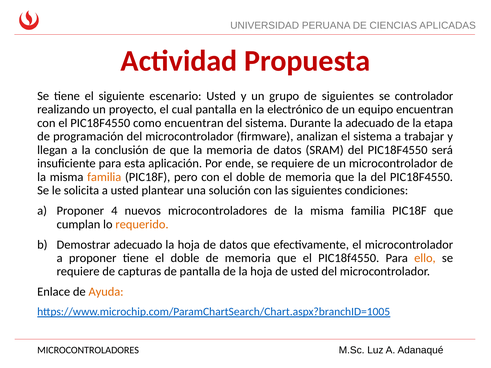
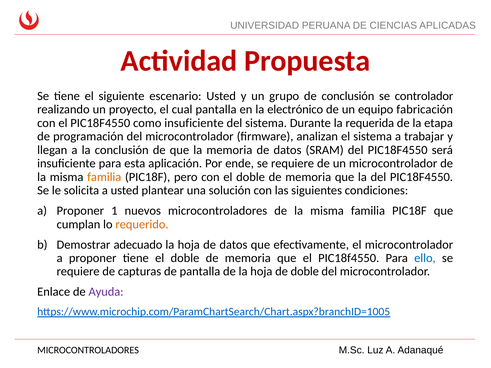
de siguientes: siguientes -> conclusión
equipo encuentran: encuentran -> fabricación
como encuentran: encuentran -> insuficiente
la adecuado: adecuado -> requerida
4: 4 -> 1
ello colour: orange -> blue
de usted: usted -> doble
Ayuda colour: orange -> purple
